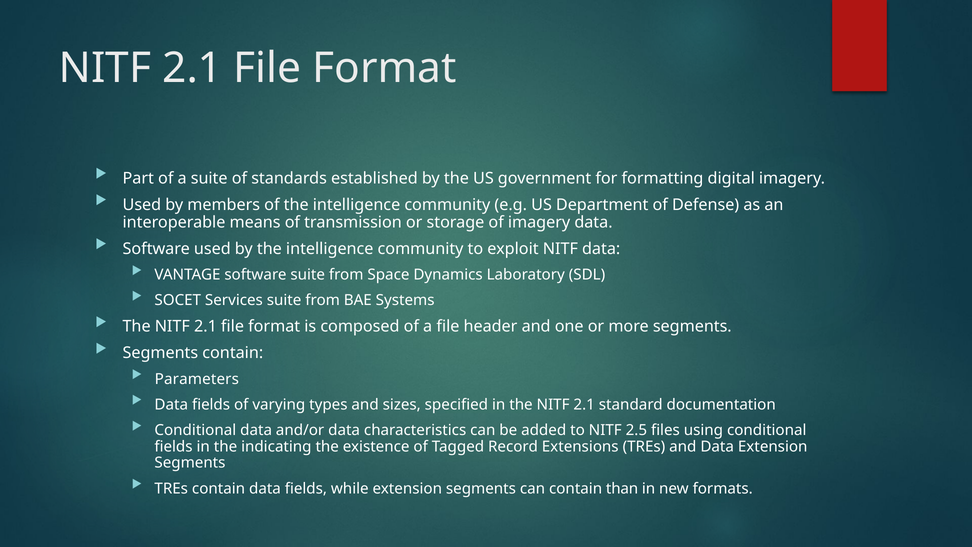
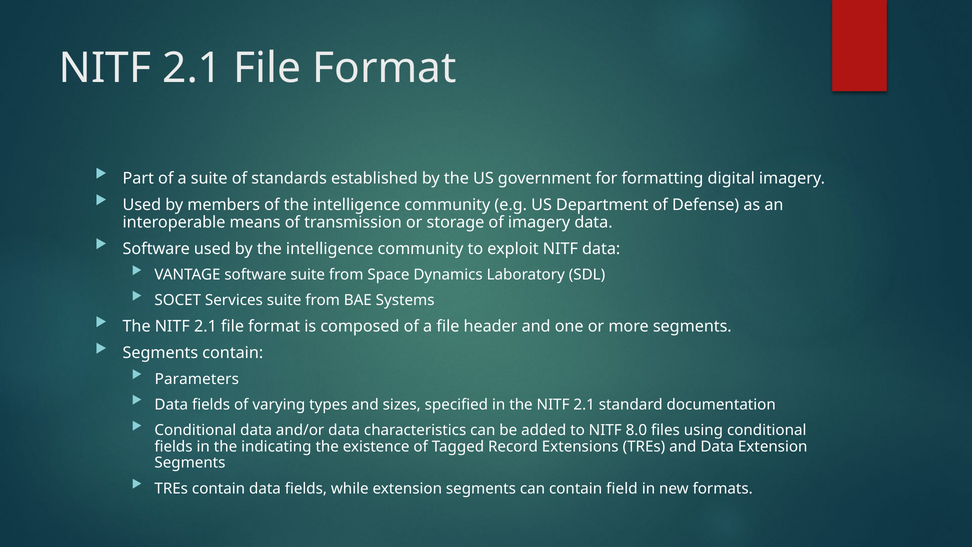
2.5: 2.5 -> 8.0
than: than -> field
